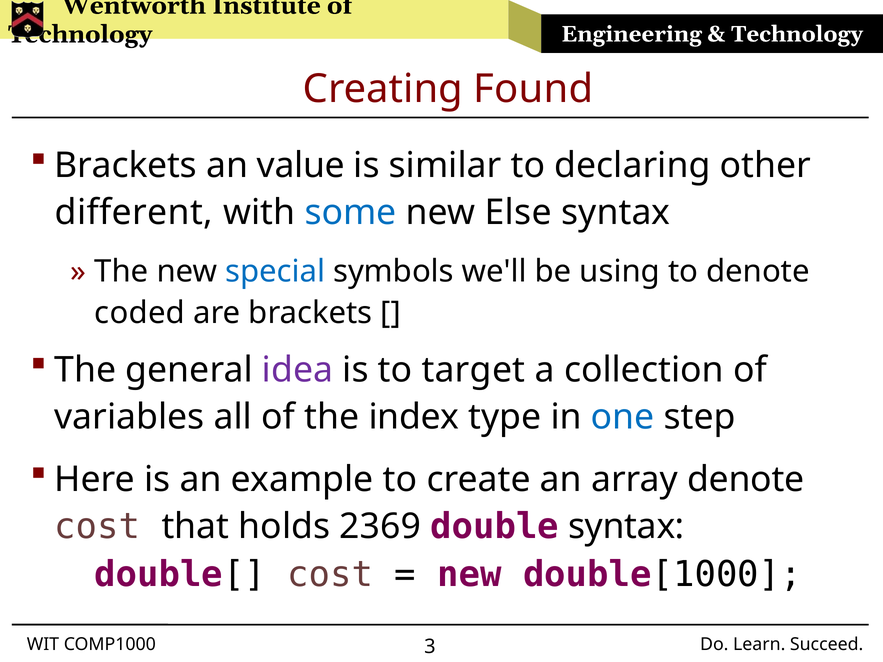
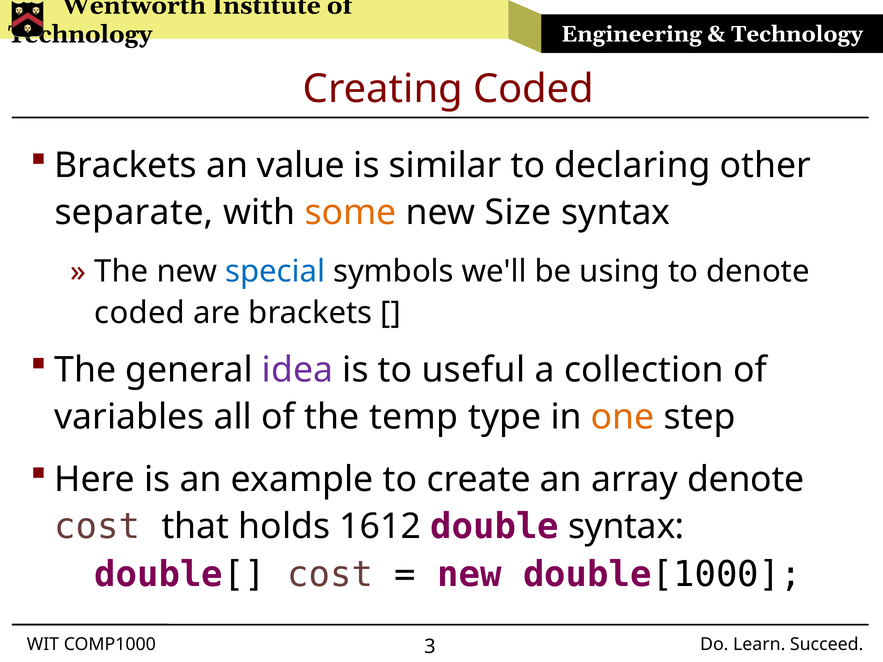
Creating Found: Found -> Coded
different: different -> separate
some colour: blue -> orange
Else: Else -> Size
target: target -> useful
index: index -> temp
one colour: blue -> orange
2369: 2369 -> 1612
